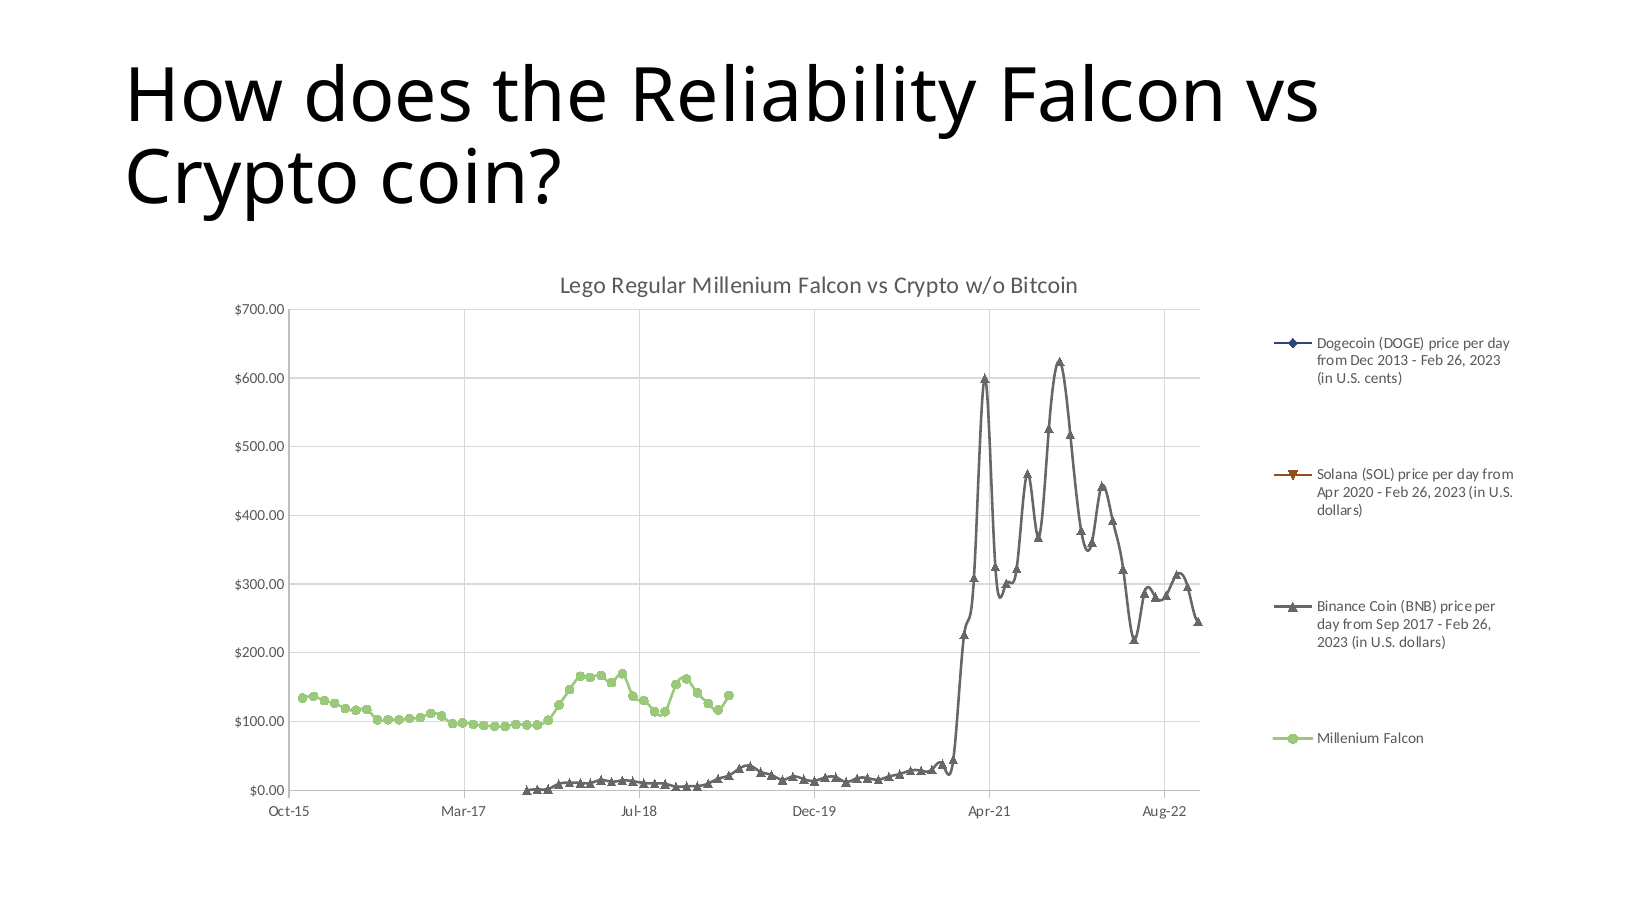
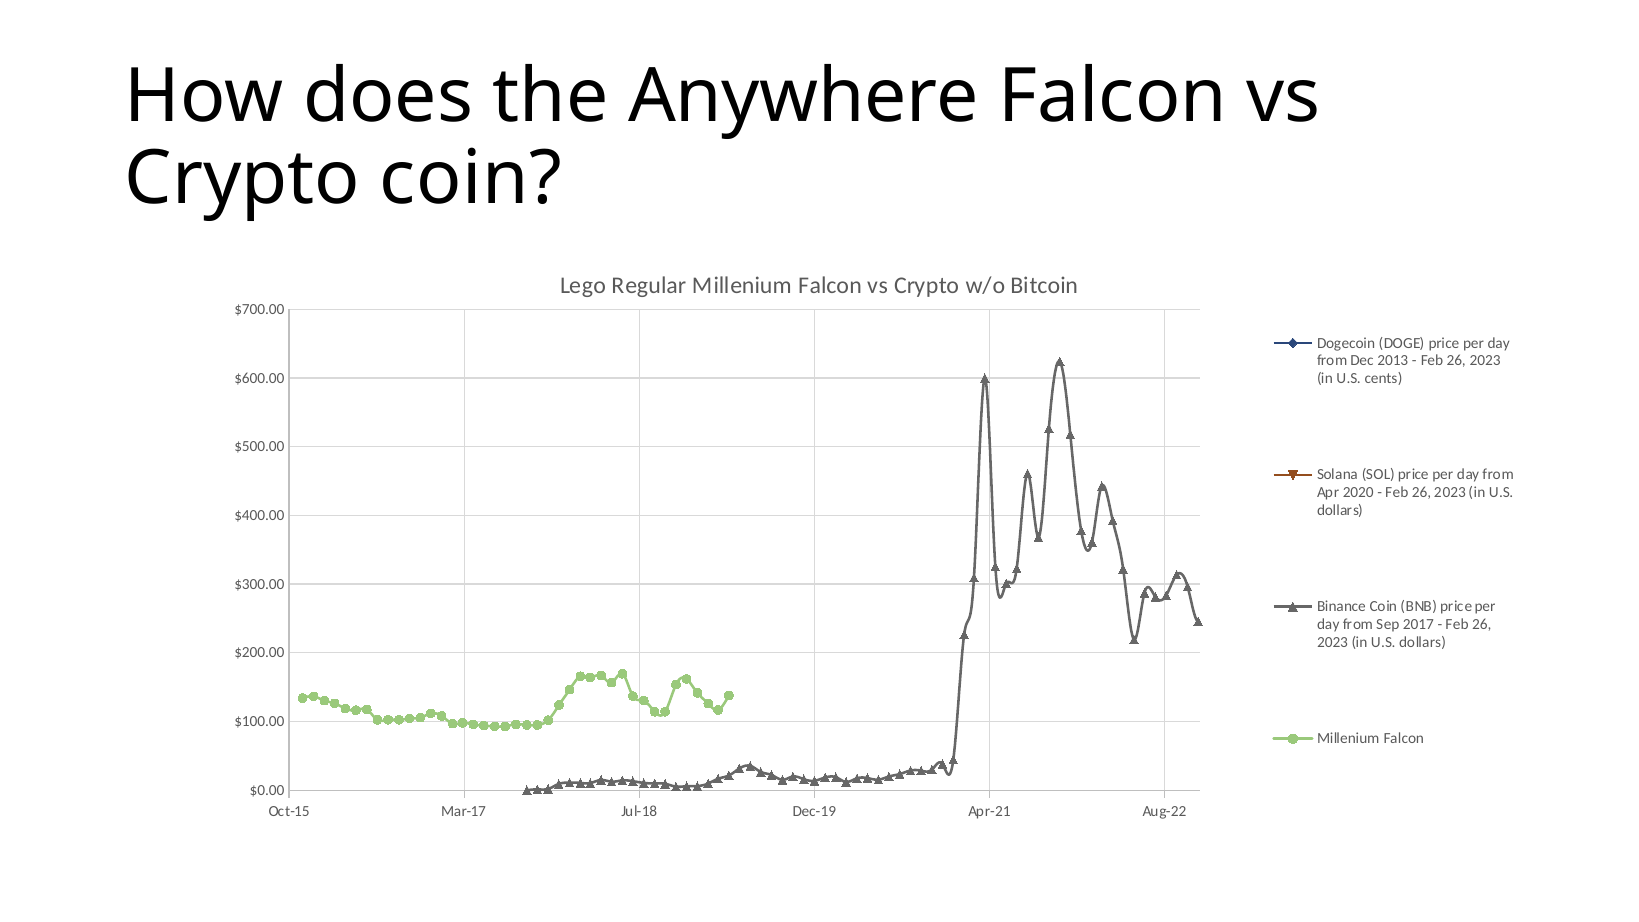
Reliability: Reliability -> Anywhere
